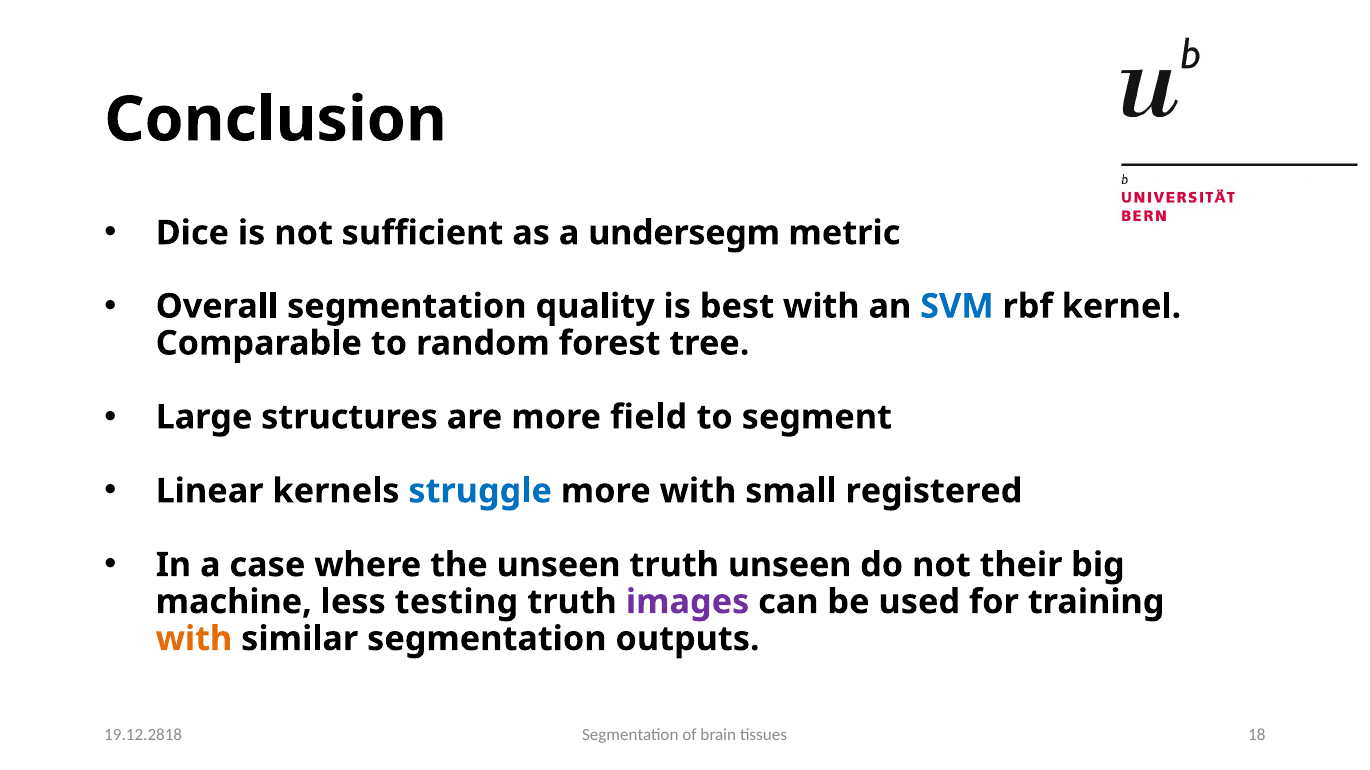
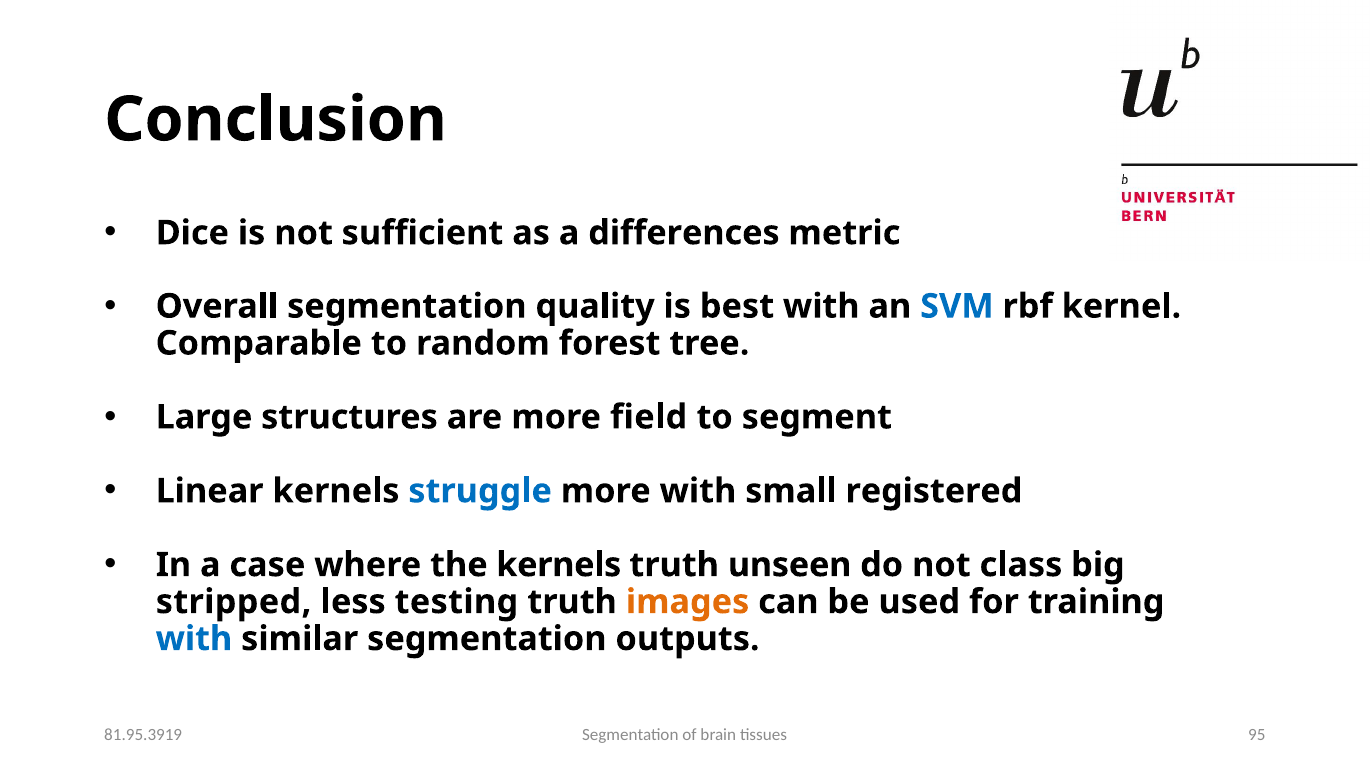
undersegm: undersegm -> differences
the unseen: unseen -> kernels
their: their -> class
machine: machine -> stripped
images colour: purple -> orange
with at (194, 639) colour: orange -> blue
19.12.2818: 19.12.2818 -> 81.95.3919
18: 18 -> 95
